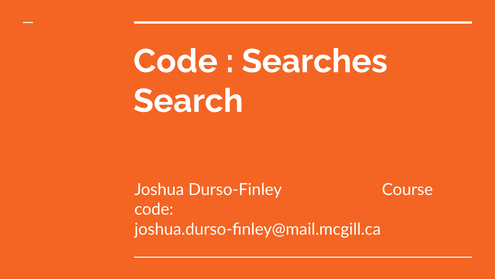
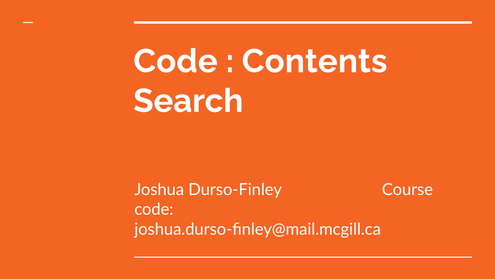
Searches: Searches -> Contents
